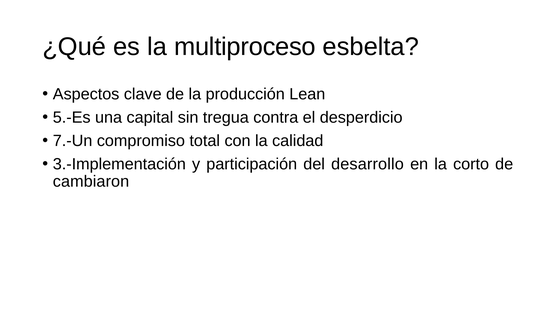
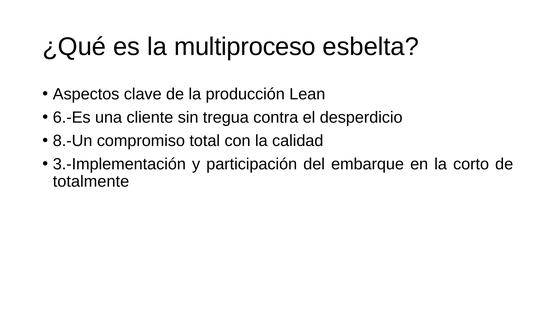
5.-Es: 5.-Es -> 6.-Es
capital: capital -> cliente
7.-Un: 7.-Un -> 8.-Un
desarrollo: desarrollo -> embarque
cambiaron: cambiaron -> totalmente
